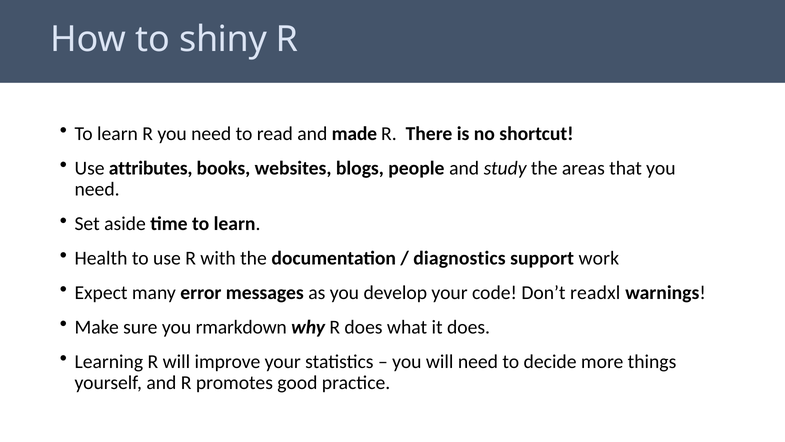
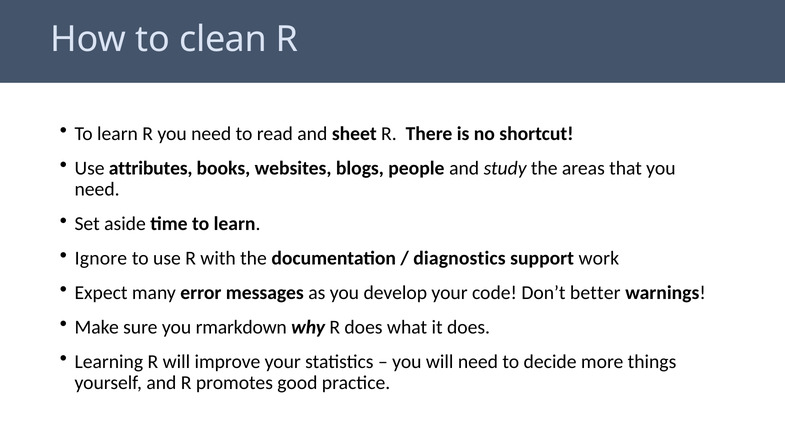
shiny: shiny -> clean
made: made -> sheet
Health: Health -> Ignore
readxl: readxl -> better
